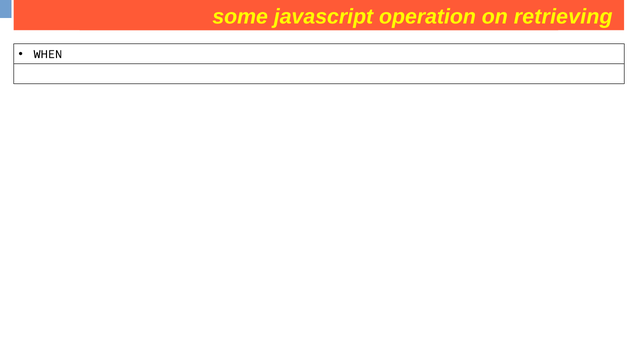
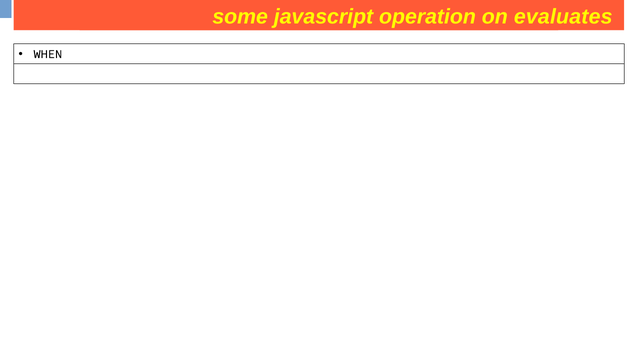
retrieving: retrieving -> evaluates
